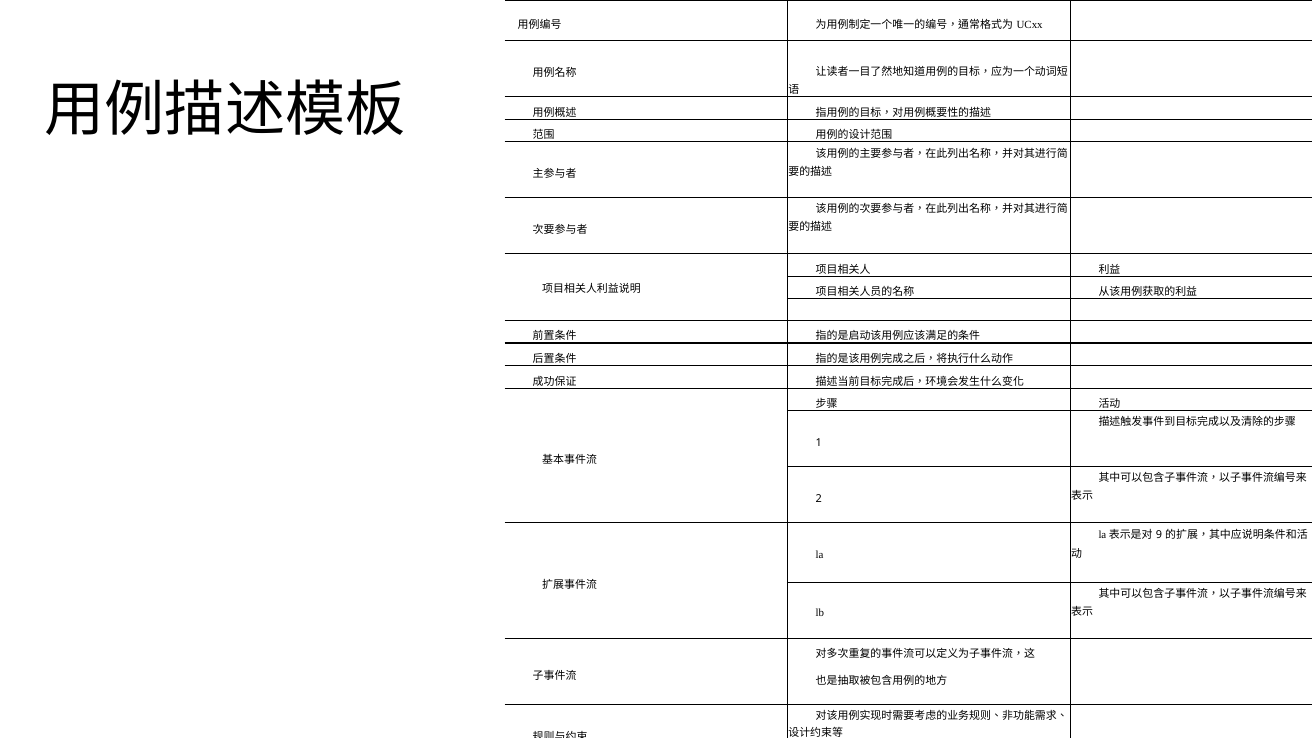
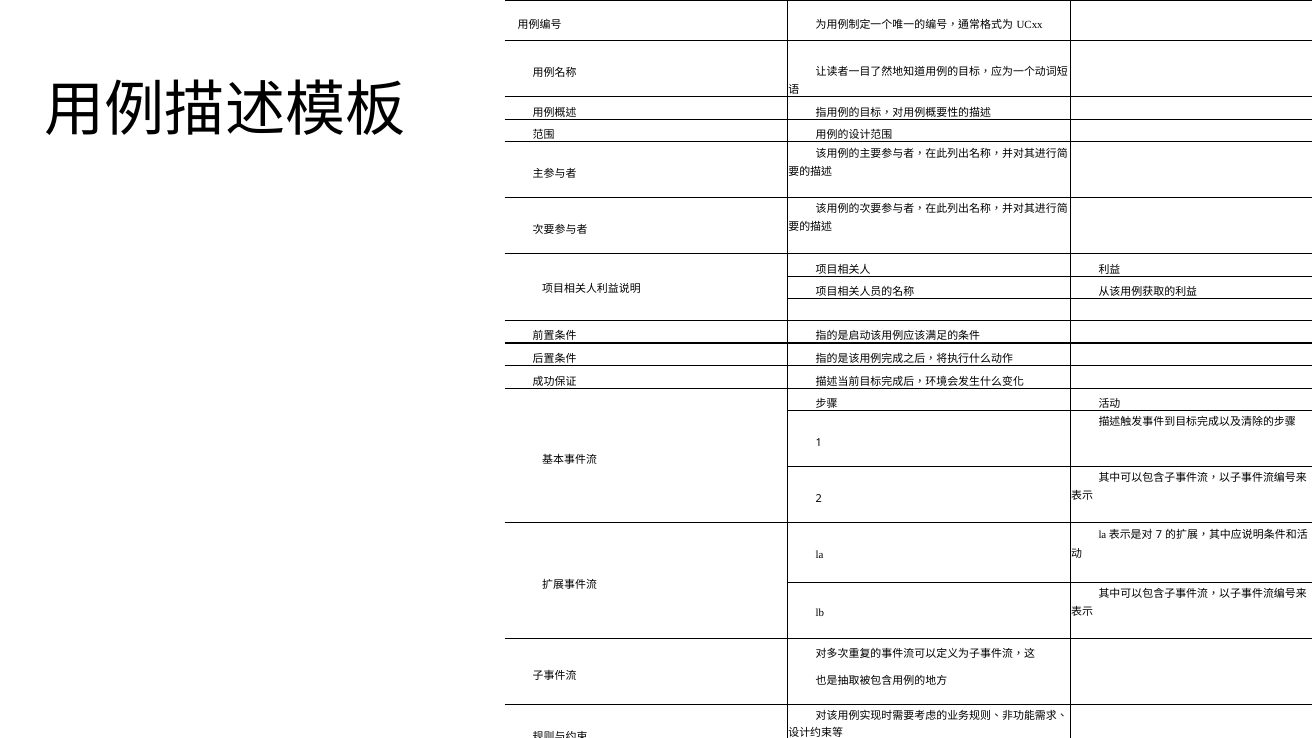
9: 9 -> 7
